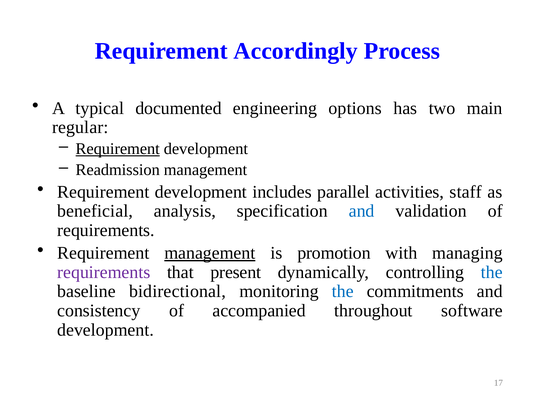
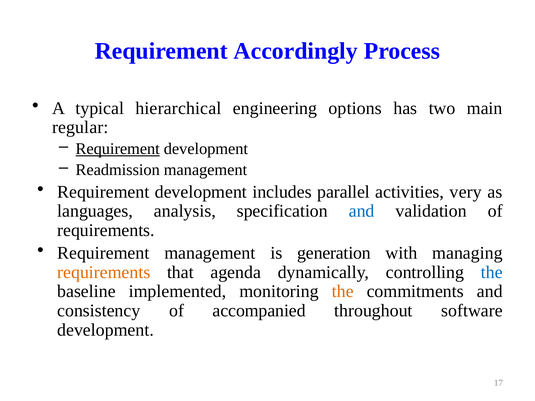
documented: documented -> hierarchical
staff: staff -> very
beneficial: beneficial -> languages
management at (210, 253) underline: present -> none
promotion: promotion -> generation
requirements at (104, 272) colour: purple -> orange
present: present -> agenda
bidirectional: bidirectional -> implemented
the at (343, 292) colour: blue -> orange
